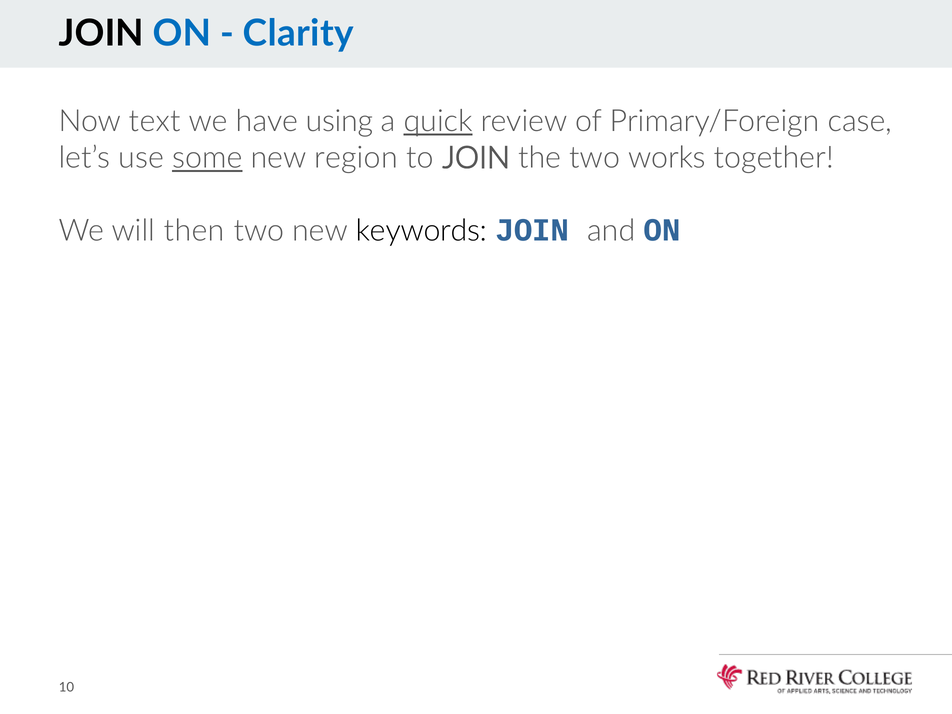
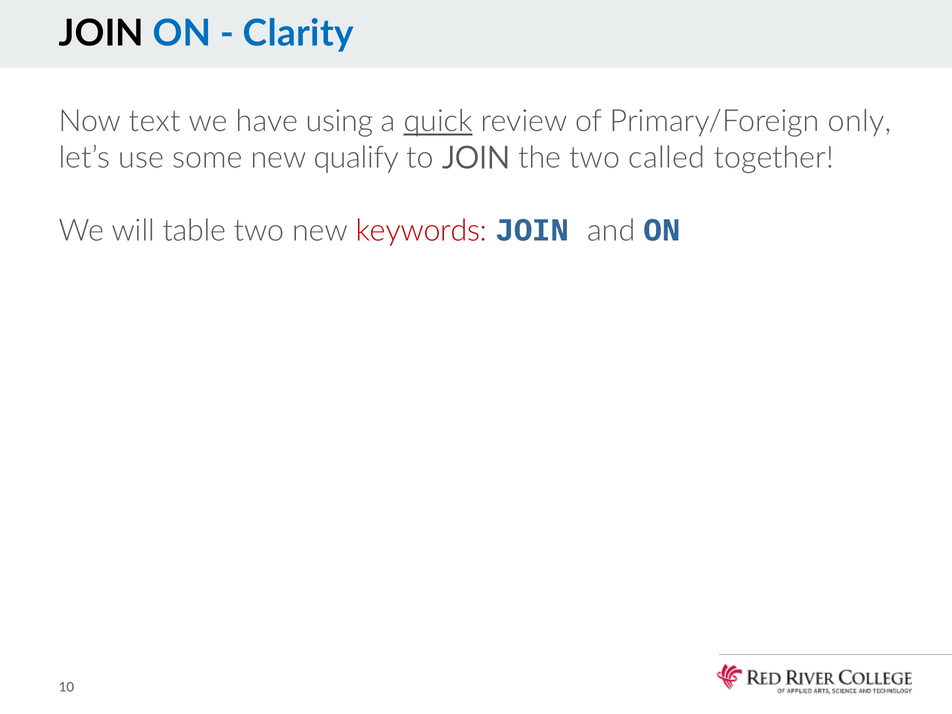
case: case -> only
some underline: present -> none
region: region -> qualify
works: works -> called
then: then -> table
keywords colour: black -> red
